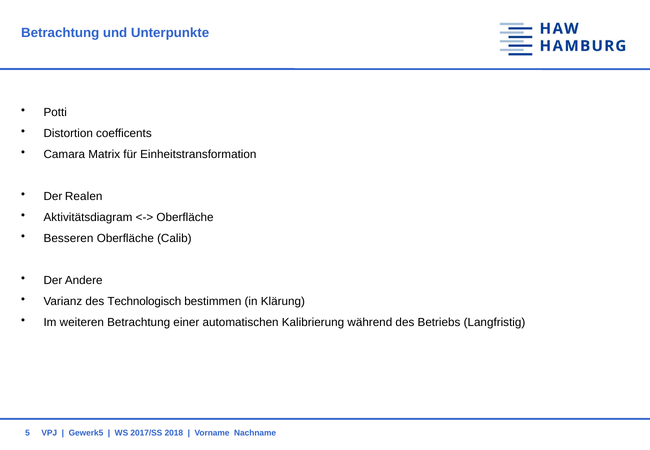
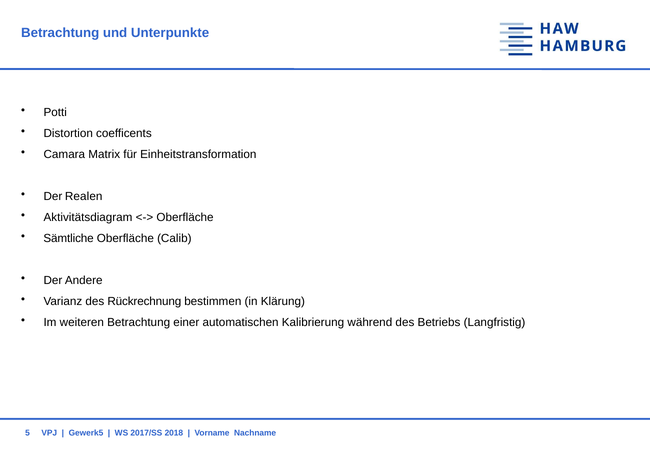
Besseren: Besseren -> Sämtliche
Technologisch: Technologisch -> Rückrechnung
